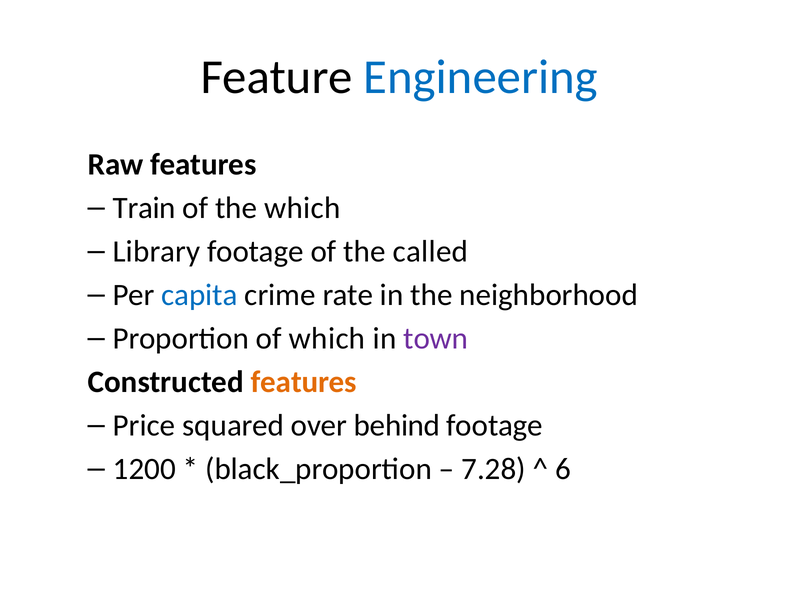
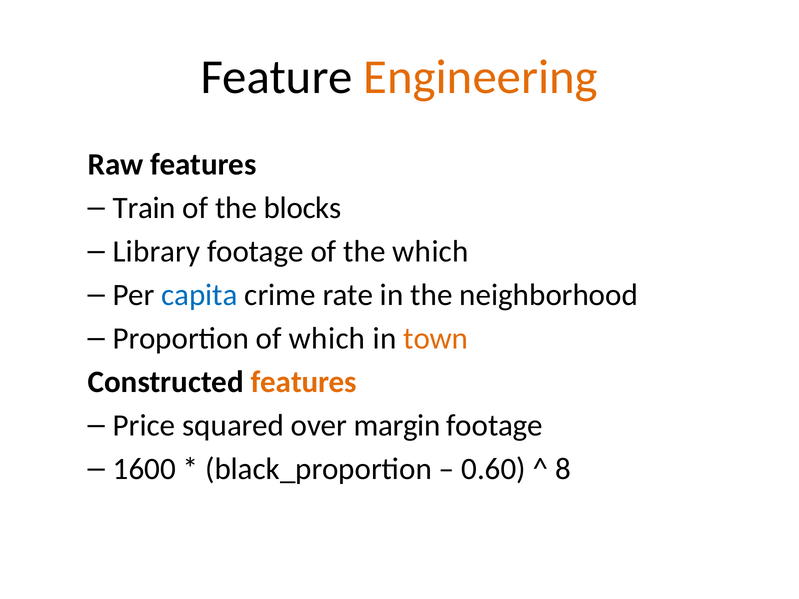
Engineering colour: blue -> orange
the which: which -> blocks
the called: called -> which
town colour: purple -> orange
behind: behind -> margin
1200: 1200 -> 1600
7.28: 7.28 -> 0.60
6: 6 -> 8
